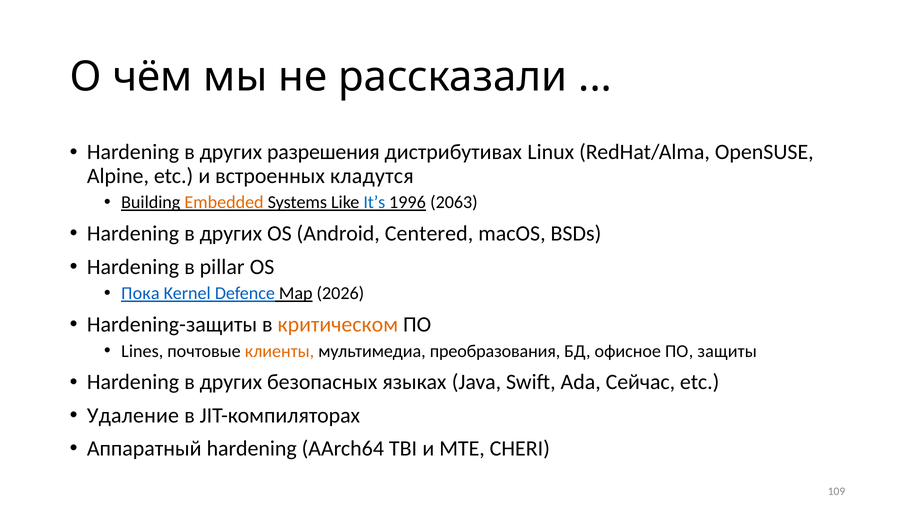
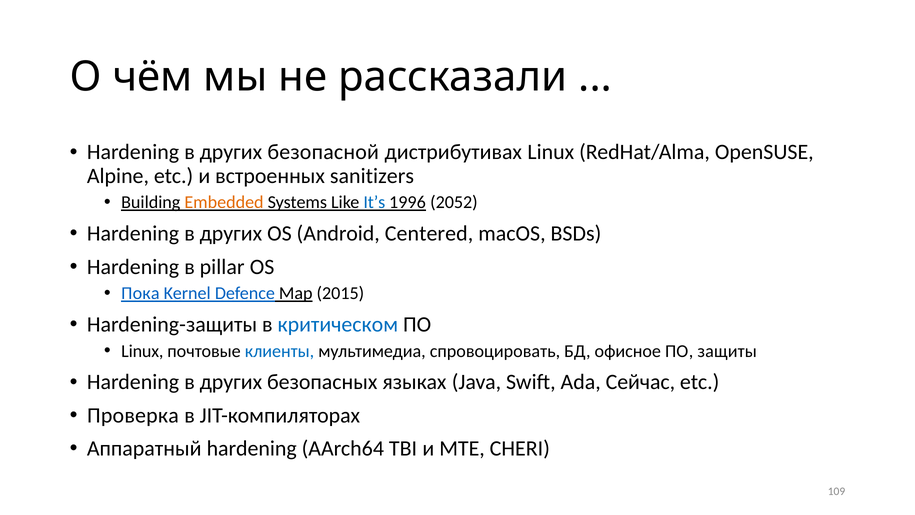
разрешения: разрешения -> безопасной
кладутся: кладутся -> sanitizers
2063: 2063 -> 2052
2026: 2026 -> 2015
критическом colour: orange -> blue
Lines at (142, 351): Lines -> Linux
клиенты colour: orange -> blue
преобразования: преобразования -> спровоцировать
Удаление: Удаление -> Проверка
